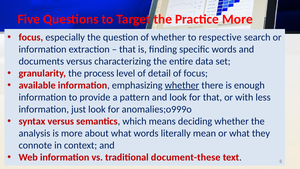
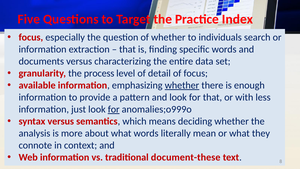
Practice More: More -> Index
respective: respective -> individuals
for at (114, 109) underline: none -> present
